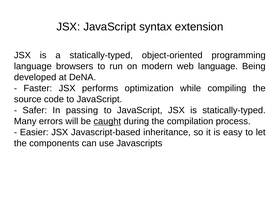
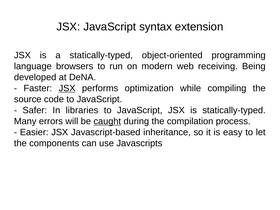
web language: language -> receiving
JSX at (67, 88) underline: none -> present
passing: passing -> libraries
